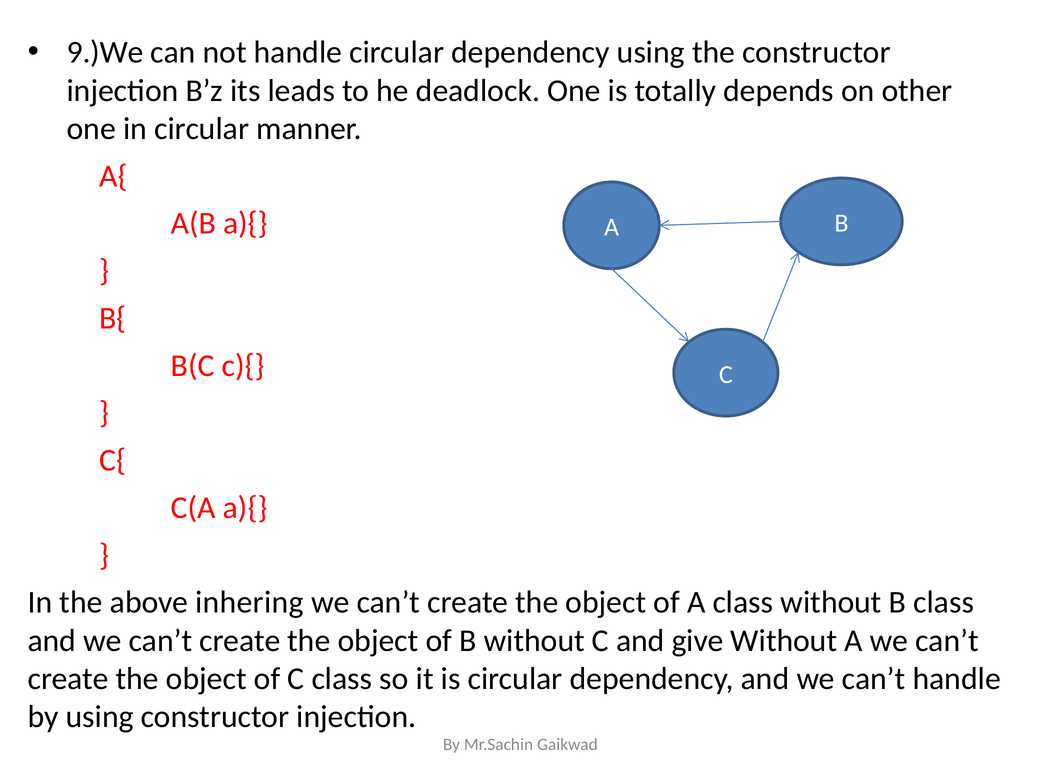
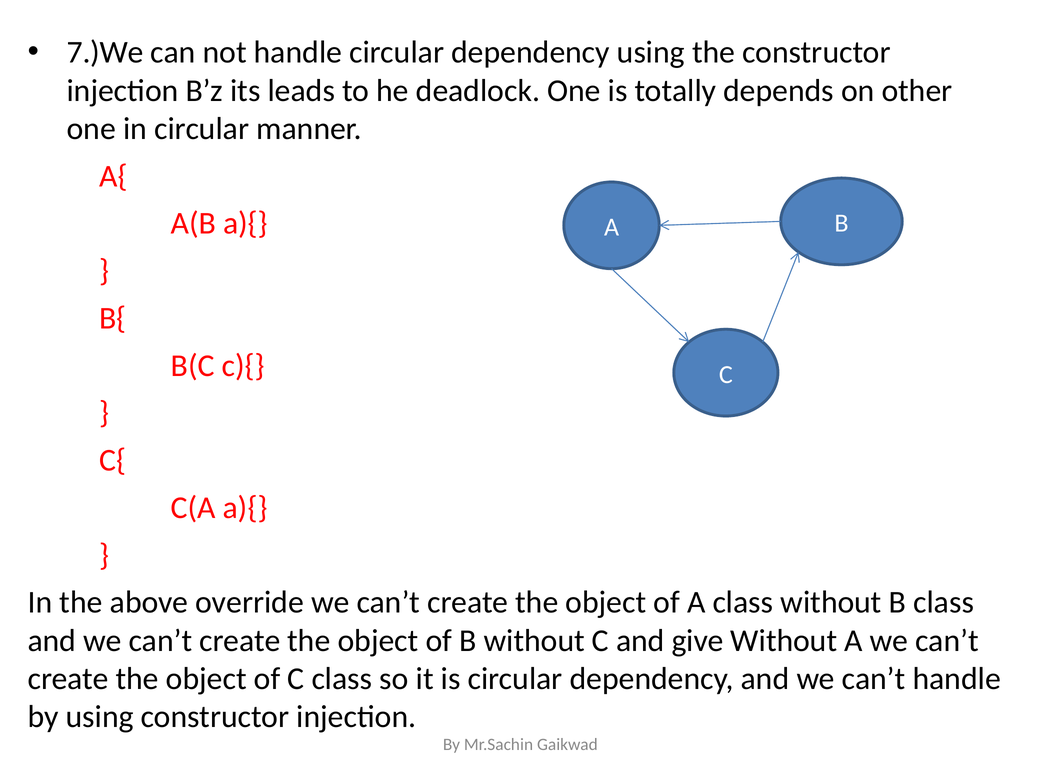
9.)We: 9.)We -> 7.)We
inhering: inhering -> override
